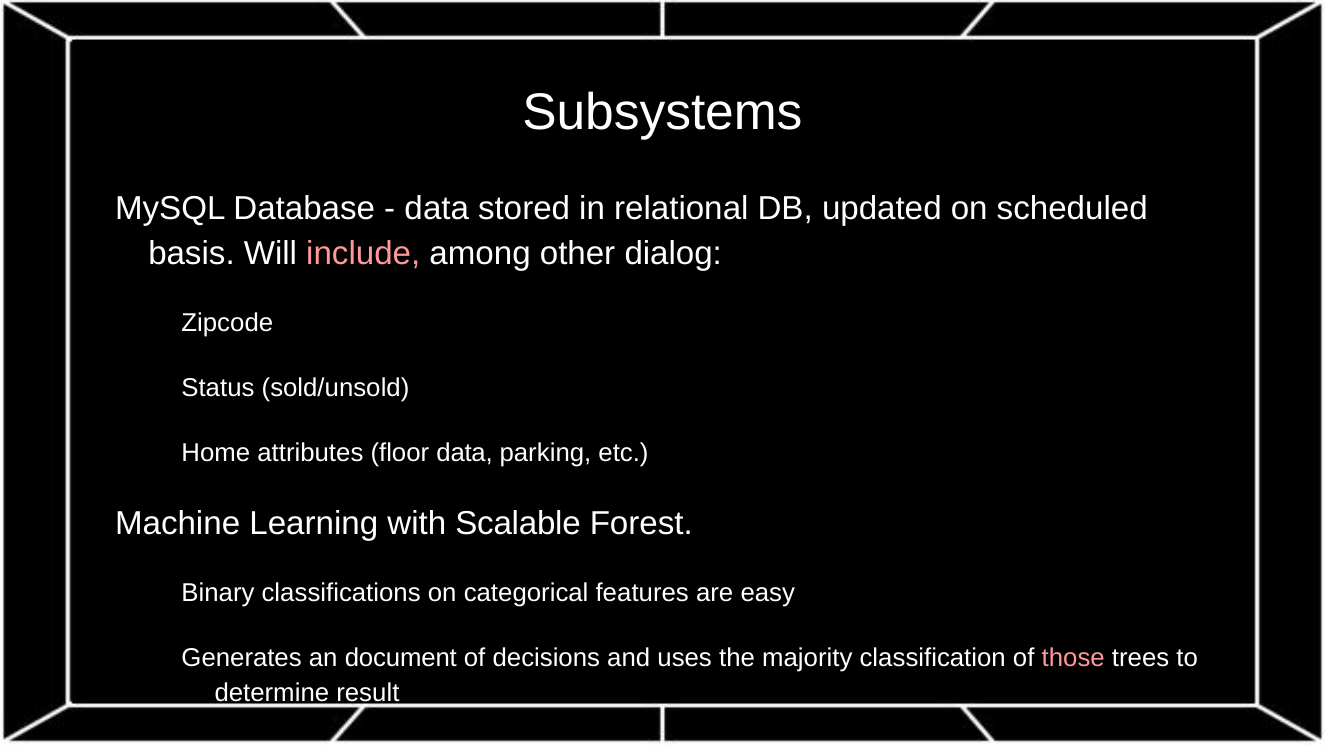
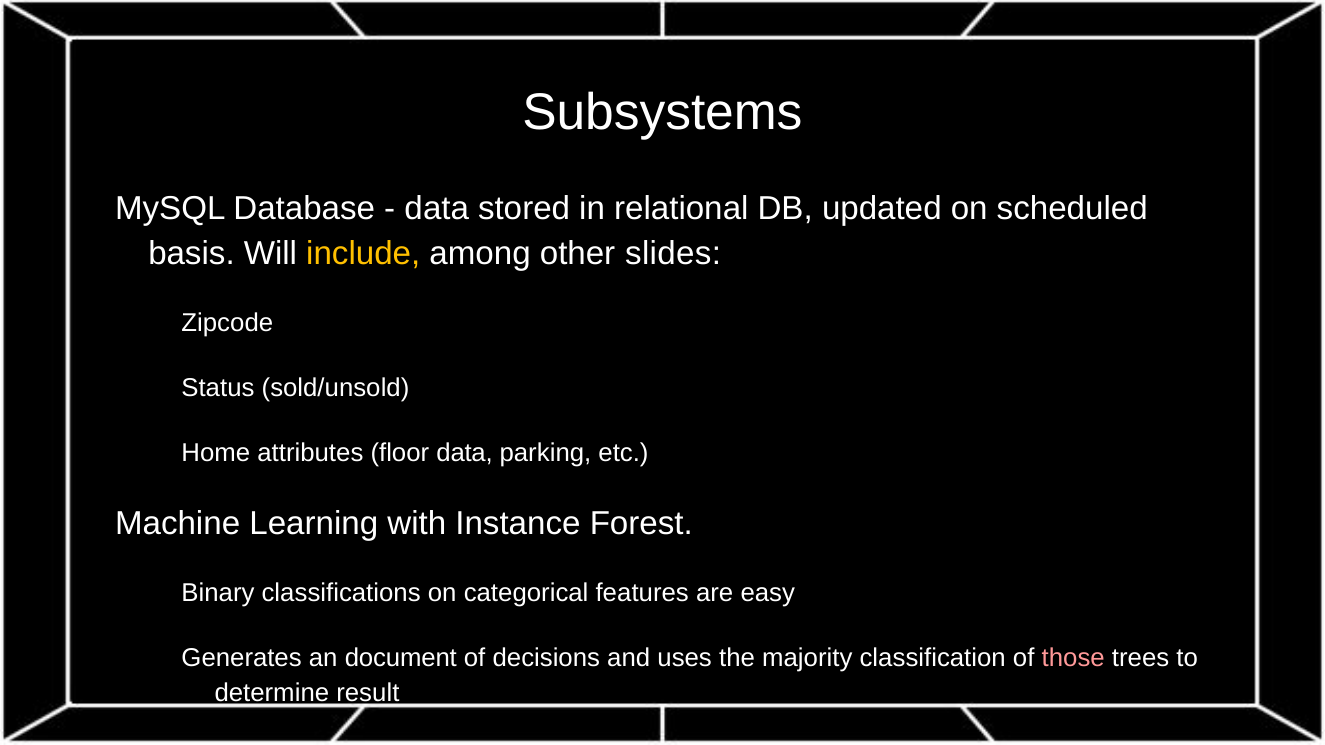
include colour: pink -> yellow
dialog: dialog -> slides
Scalable: Scalable -> Instance
